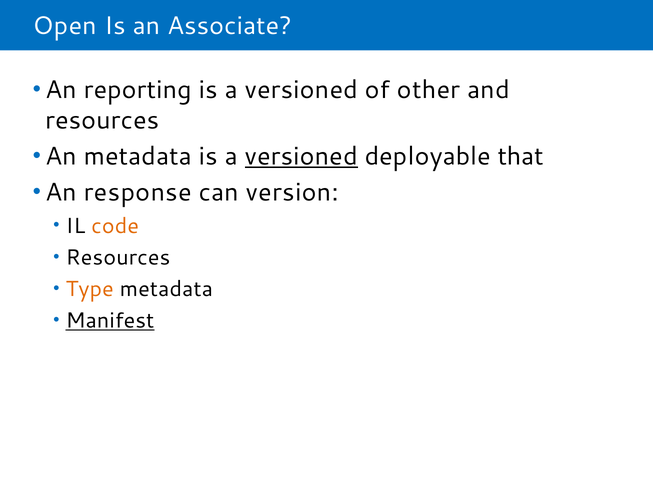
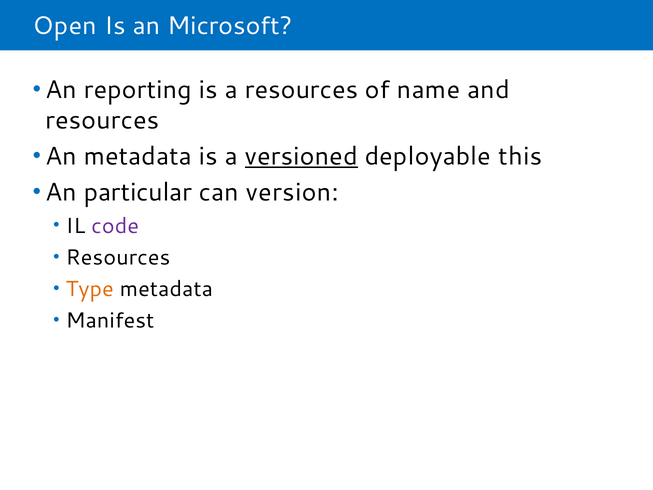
Associate: Associate -> Microsoft
versioned at (301, 90): versioned -> resources
other: other -> name
that: that -> this
response: response -> particular
code colour: orange -> purple
Manifest underline: present -> none
